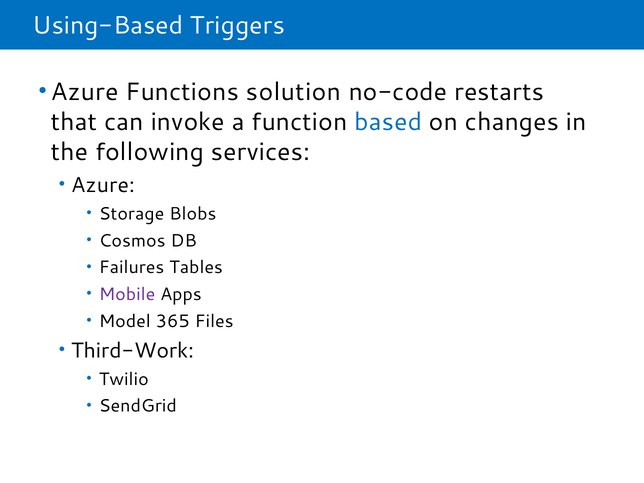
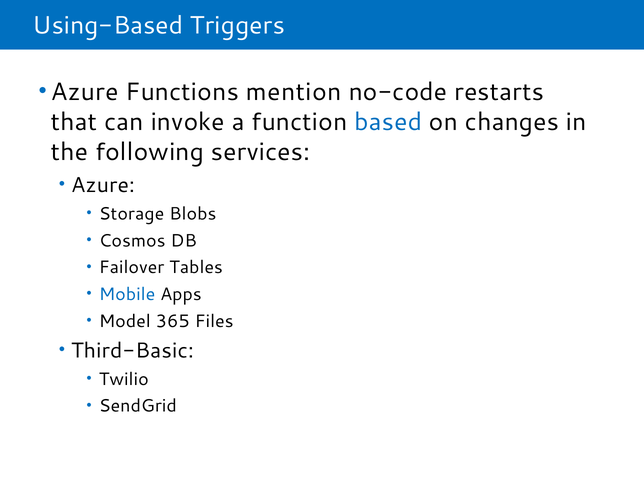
solution: solution -> mention
Failures: Failures -> Failover
Mobile colour: purple -> blue
Third-Work: Third-Work -> Third-Basic
